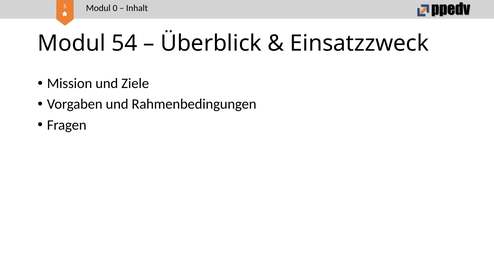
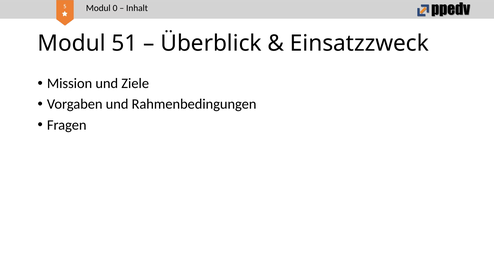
54: 54 -> 51
